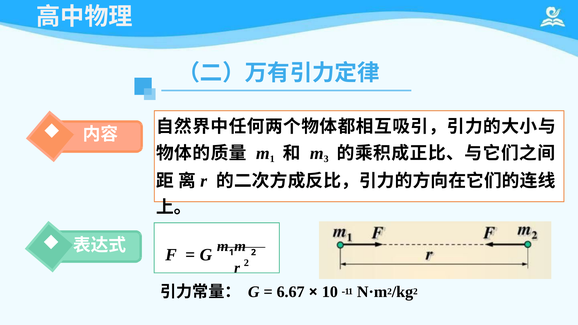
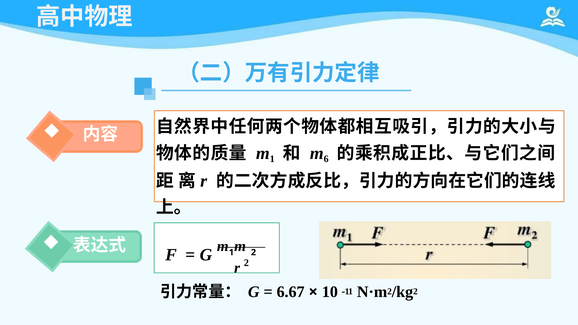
3: 3 -> 6
